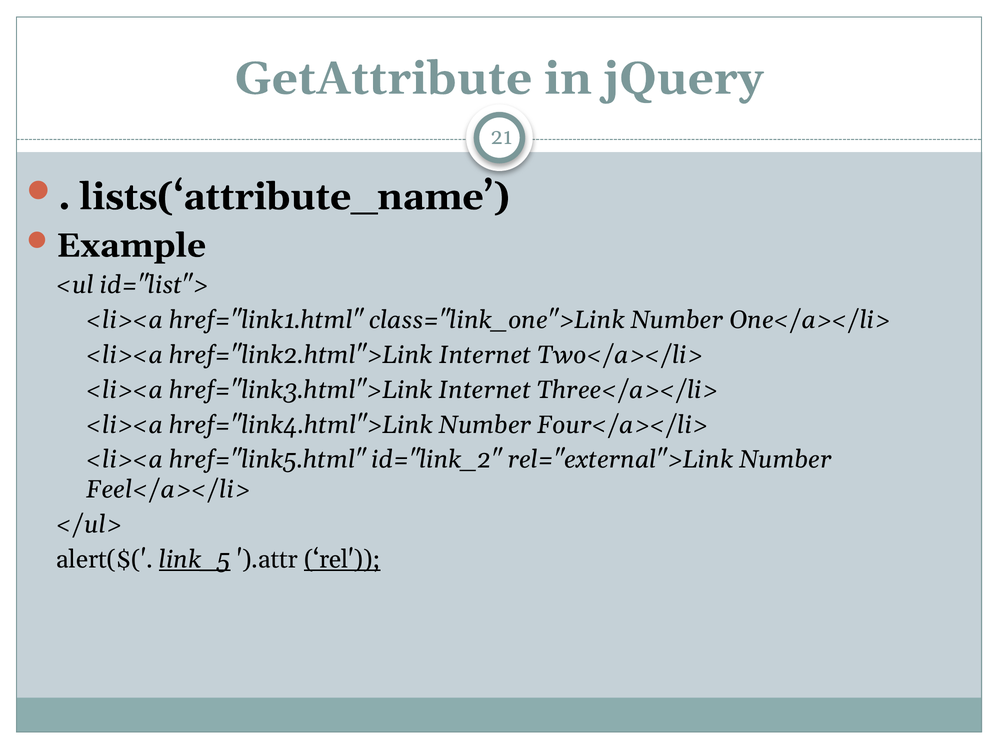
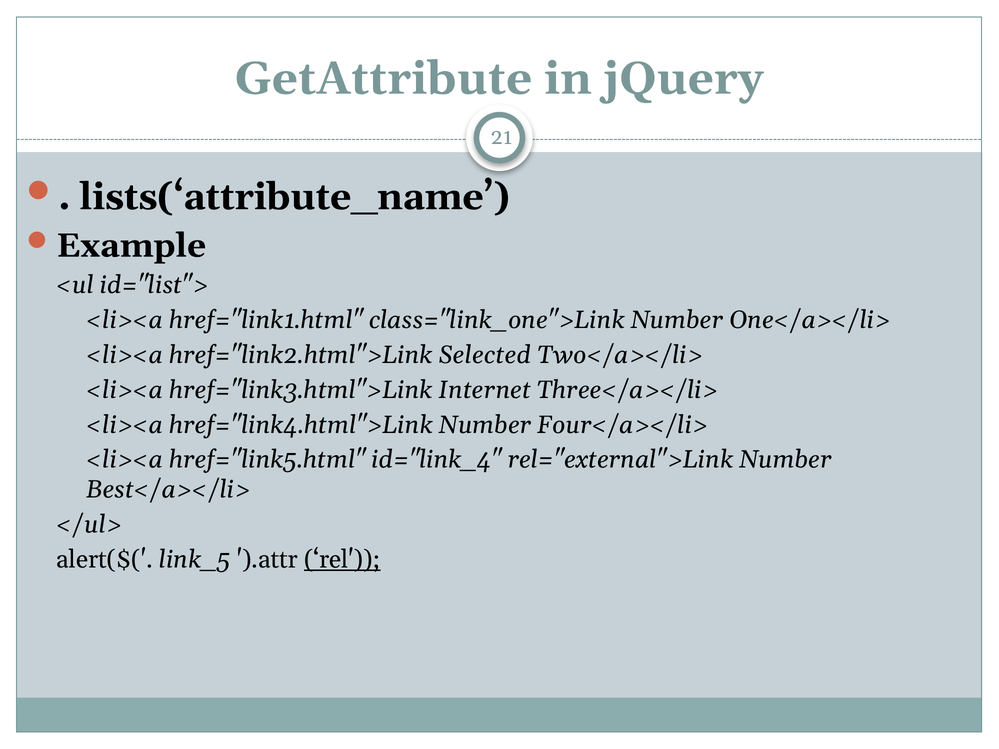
href="link2.html">Link Internet: Internet -> Selected
id="link_2: id="link_2 -> id="link_4
Feel</a></li>: Feel</a></li> -> Best</a></li>
link_5 underline: present -> none
